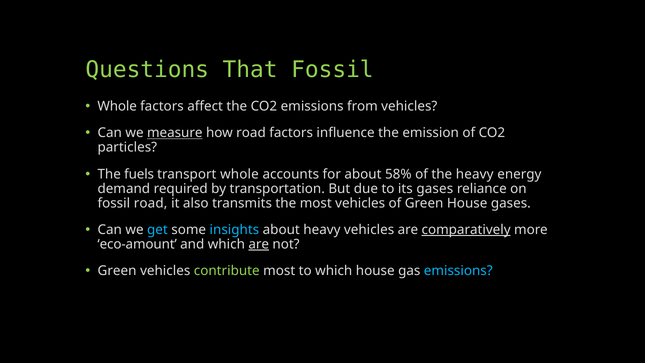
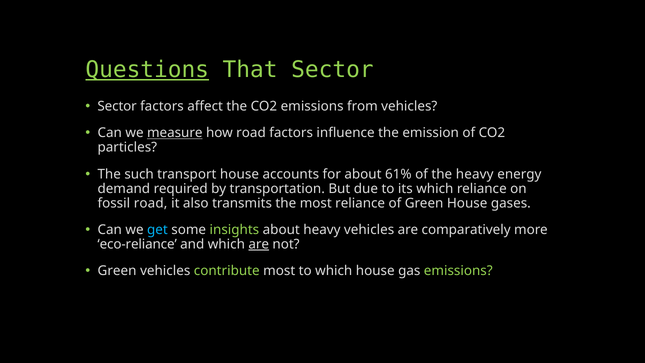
Questions underline: none -> present
That Fossil: Fossil -> Sector
Whole at (117, 106): Whole -> Sector
fuels: fuels -> such
transport whole: whole -> house
58%: 58% -> 61%
its gases: gases -> which
most vehicles: vehicles -> reliance
insights colour: light blue -> light green
comparatively underline: present -> none
eco-amount: eco-amount -> eco-reliance
emissions at (458, 271) colour: light blue -> light green
